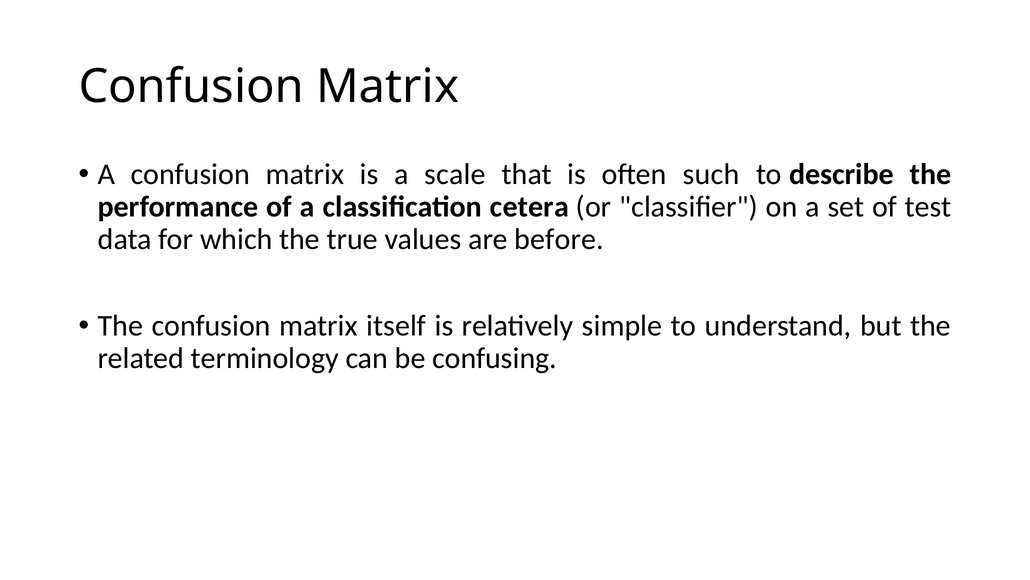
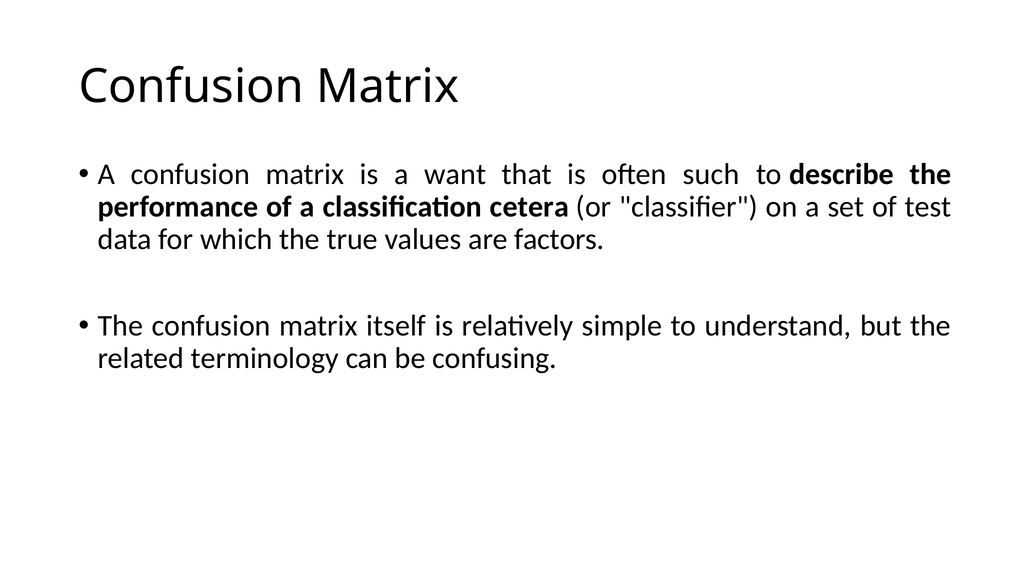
scale: scale -> want
before: before -> factors
